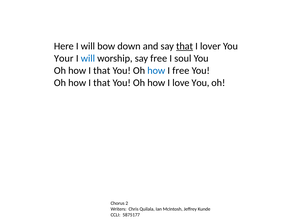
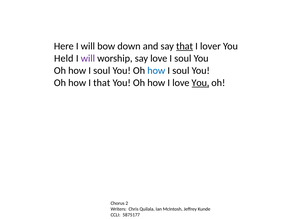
Your: Your -> Held
will at (88, 58) colour: blue -> purple
say free: free -> love
that at (102, 71): that -> soul
free at (181, 71): free -> soul
You at (200, 83) underline: none -> present
